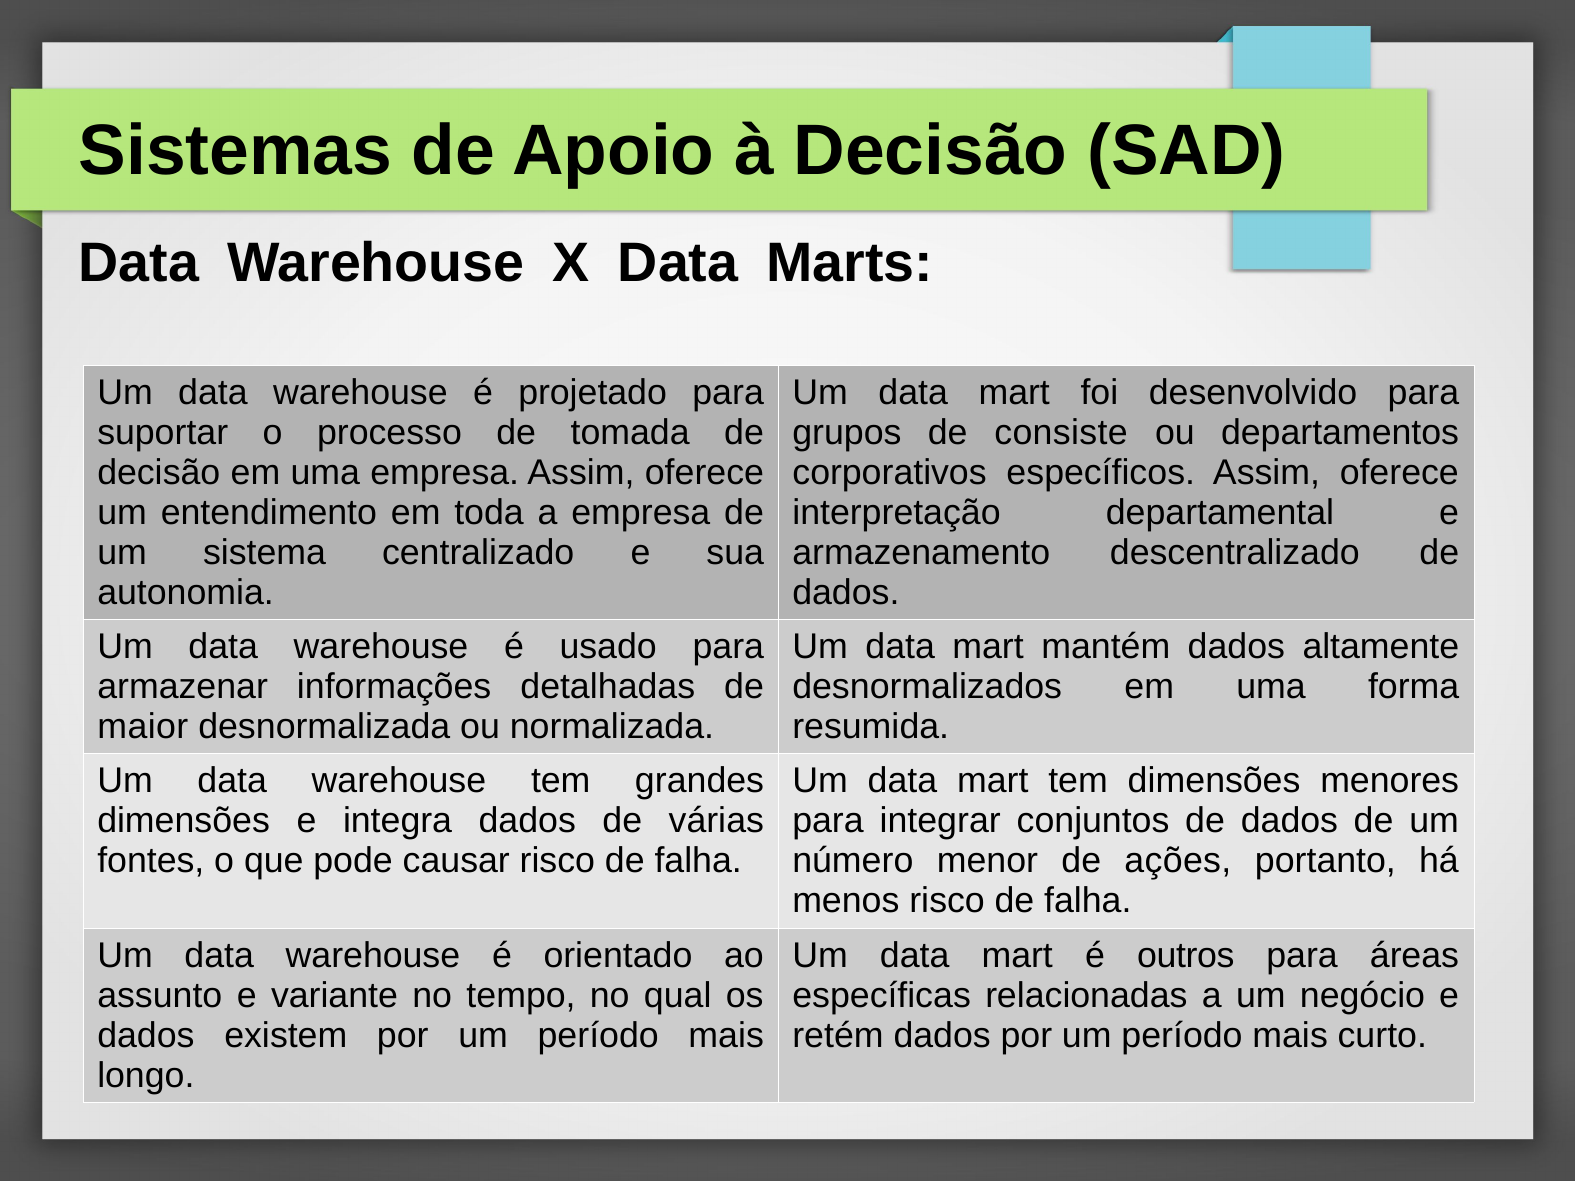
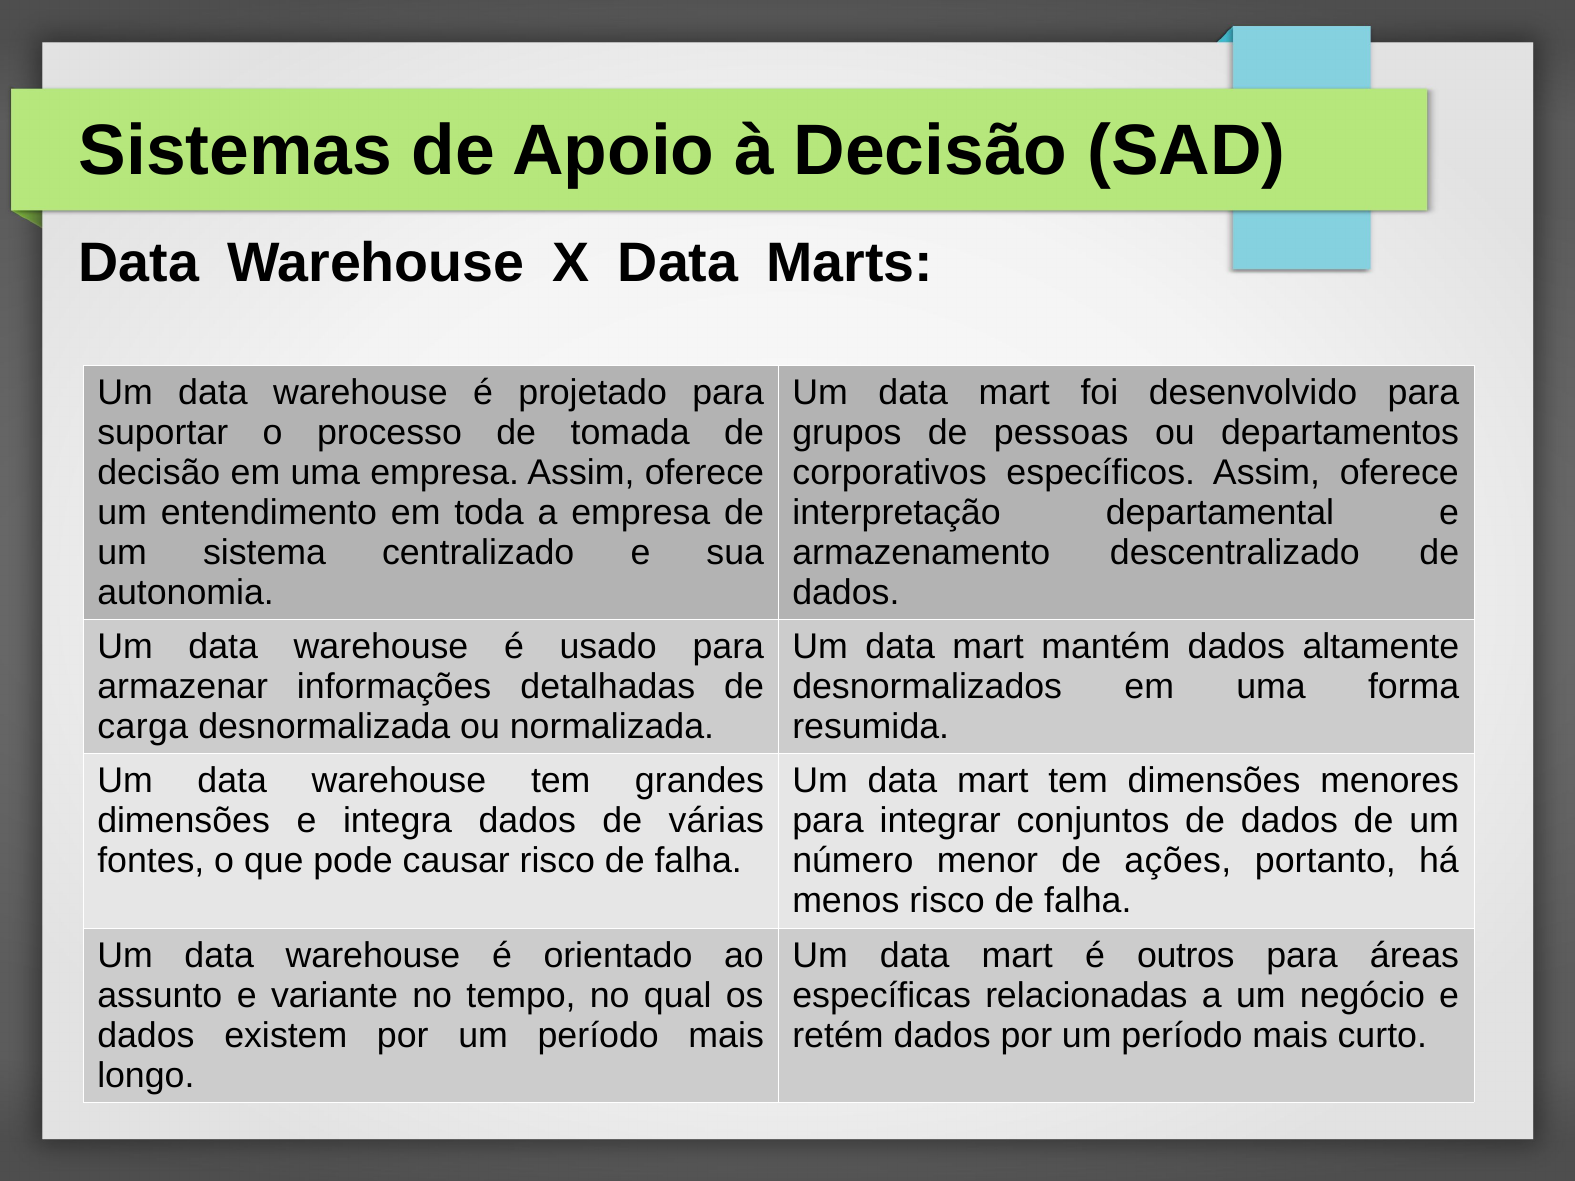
consiste: consiste -> pessoas
maior: maior -> carga
